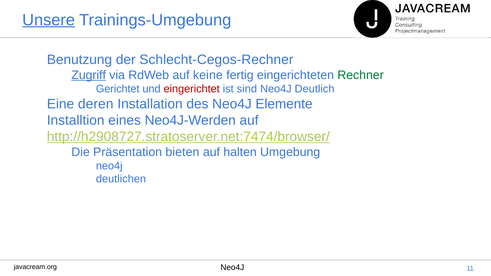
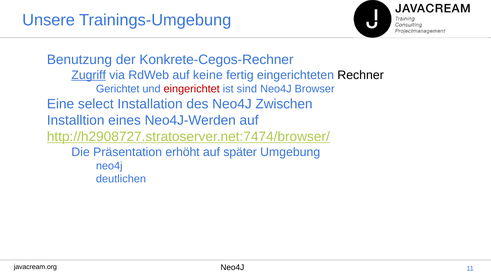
Unsere underline: present -> none
Schlecht-Cegos-Rechner: Schlecht-Cegos-Rechner -> Konkrete-Cegos-Rechner
Rechner colour: green -> black
Deutlich: Deutlich -> Browser
deren: deren -> select
Elemente: Elemente -> Zwischen
bieten: bieten -> erhöht
halten: halten -> später
